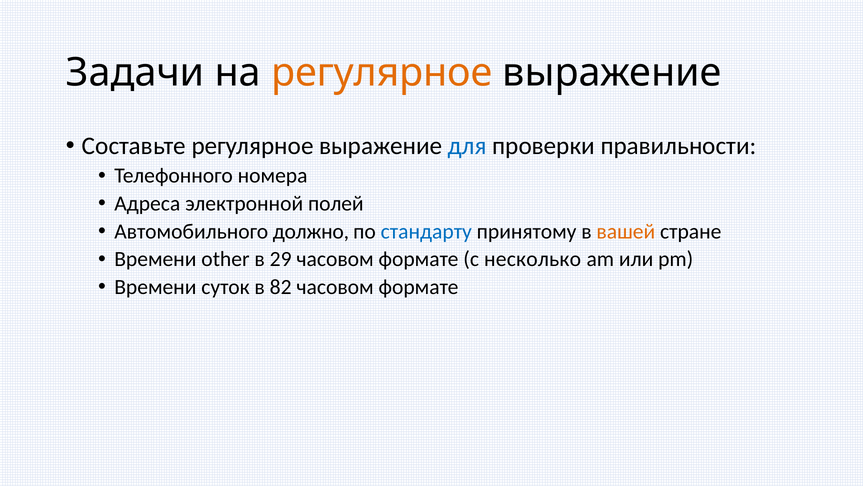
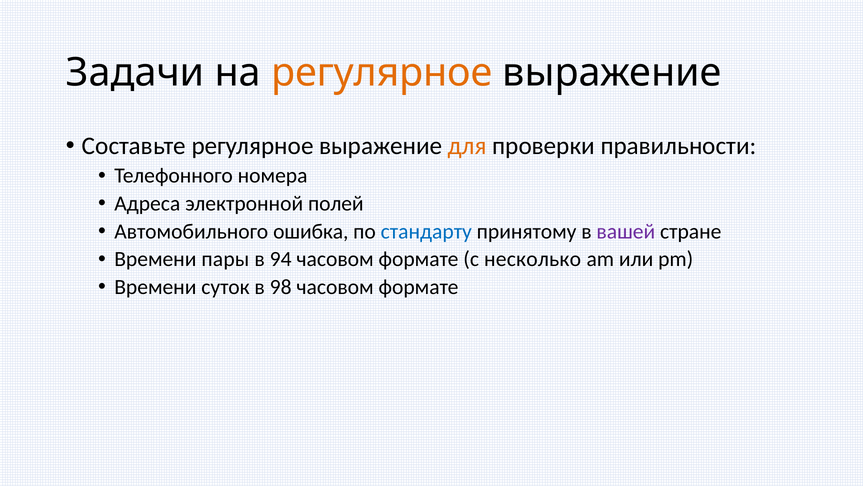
для colour: blue -> orange
должно: должно -> ошибка
вашей colour: orange -> purple
other: other -> пары
29: 29 -> 94
82: 82 -> 98
